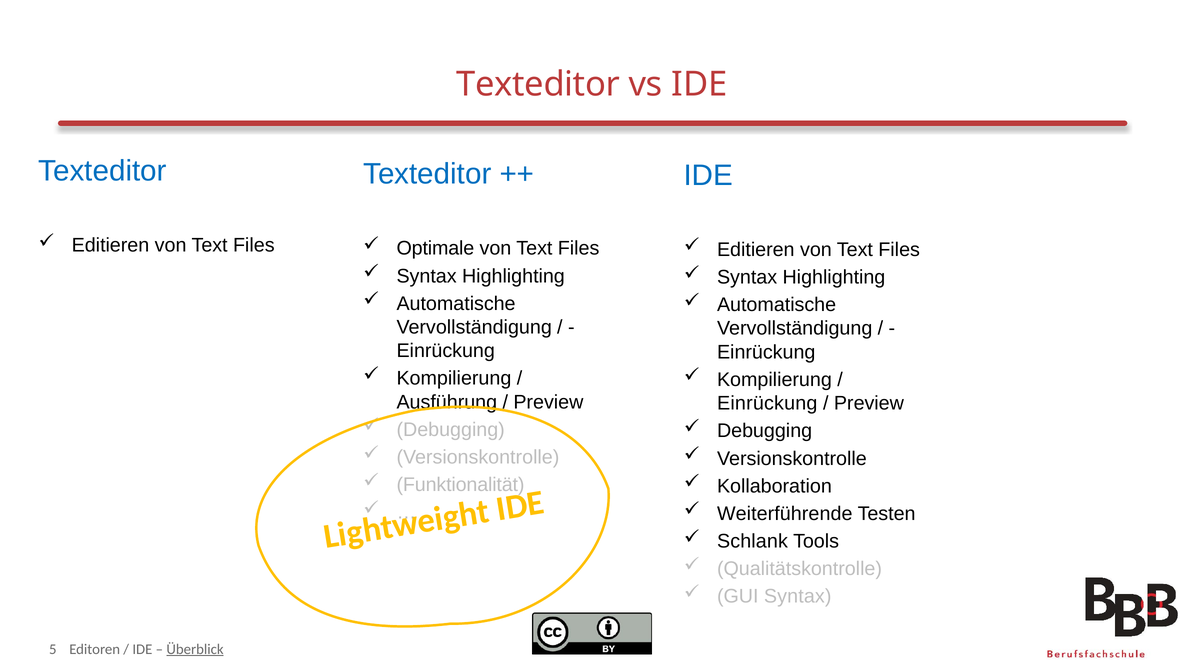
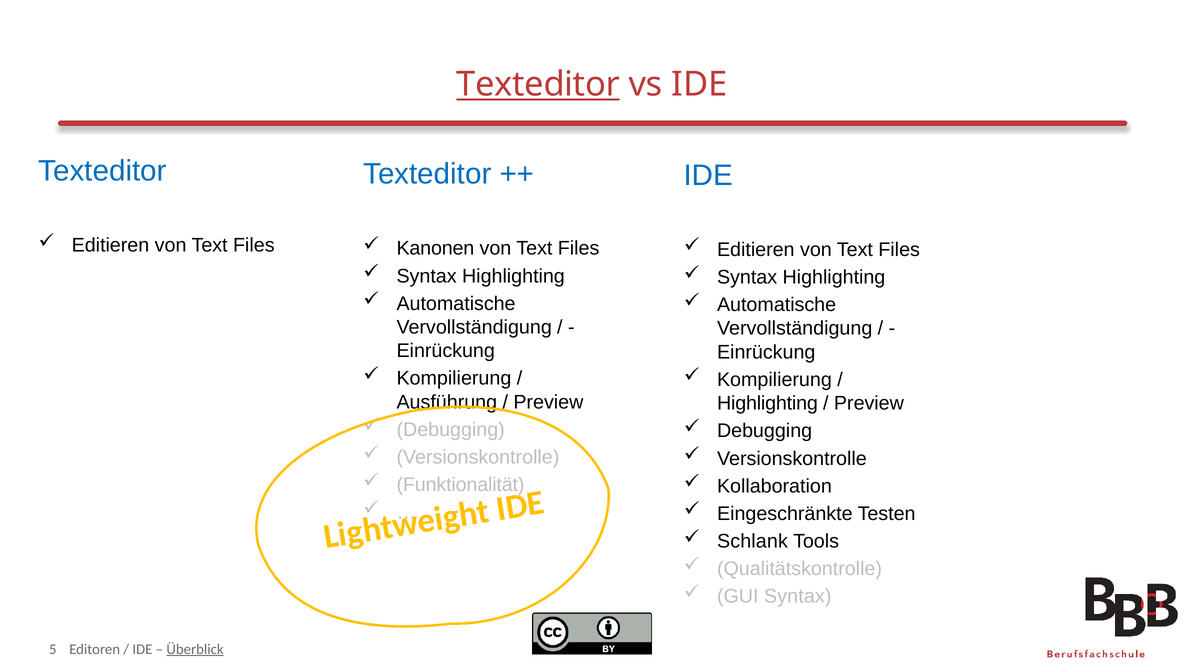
Texteditor at (538, 85) underline: none -> present
Optimale: Optimale -> Kanonen
Einrückung at (767, 403): Einrückung -> Highlighting
Weiterführende: Weiterführende -> Eingeschränkte
